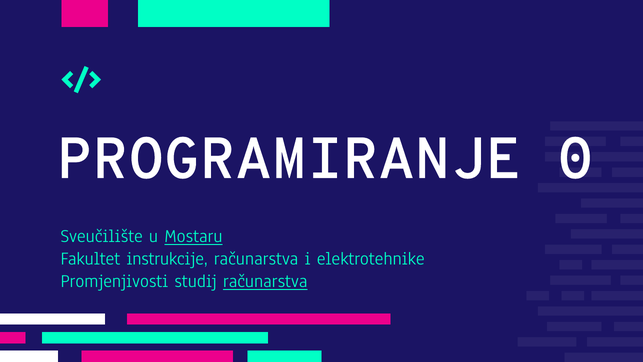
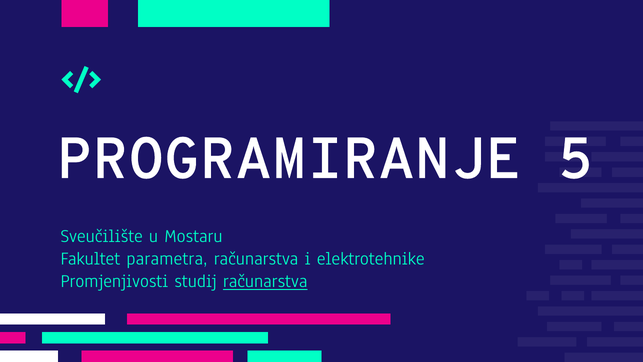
0: 0 -> 5
Mostaru underline: present -> none
instrukcije: instrukcije -> parametra
